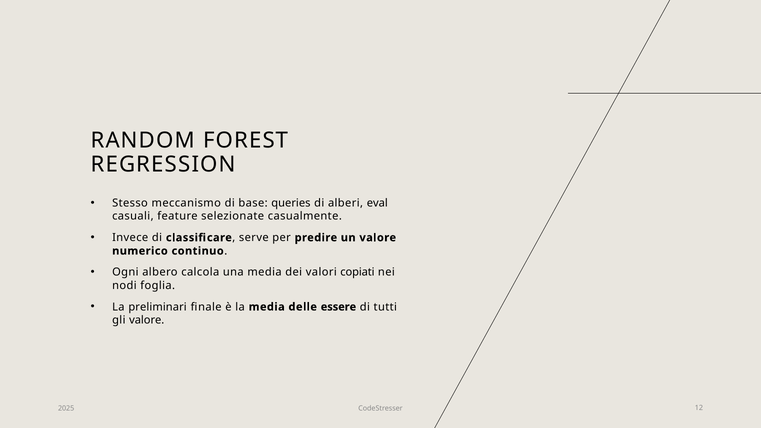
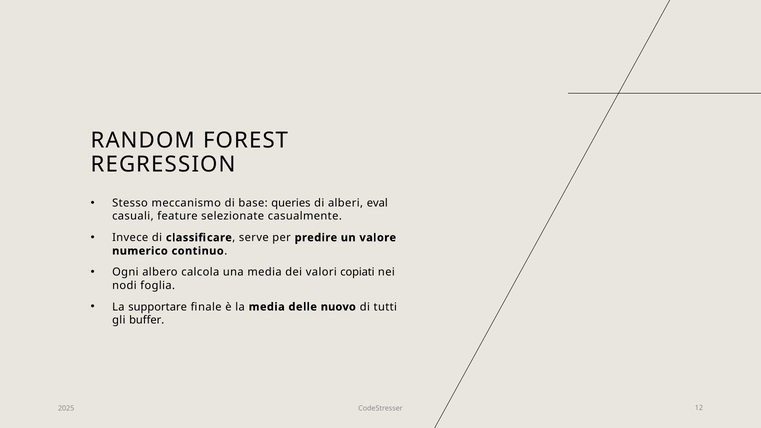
preliminari: preliminari -> supportare
essere: essere -> nuovo
gli valore: valore -> buffer
